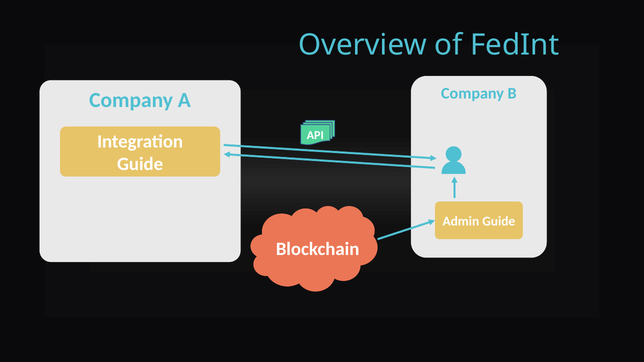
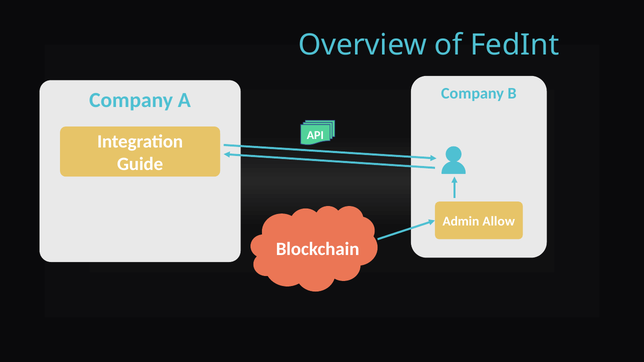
Admin Guide: Guide -> Allow
